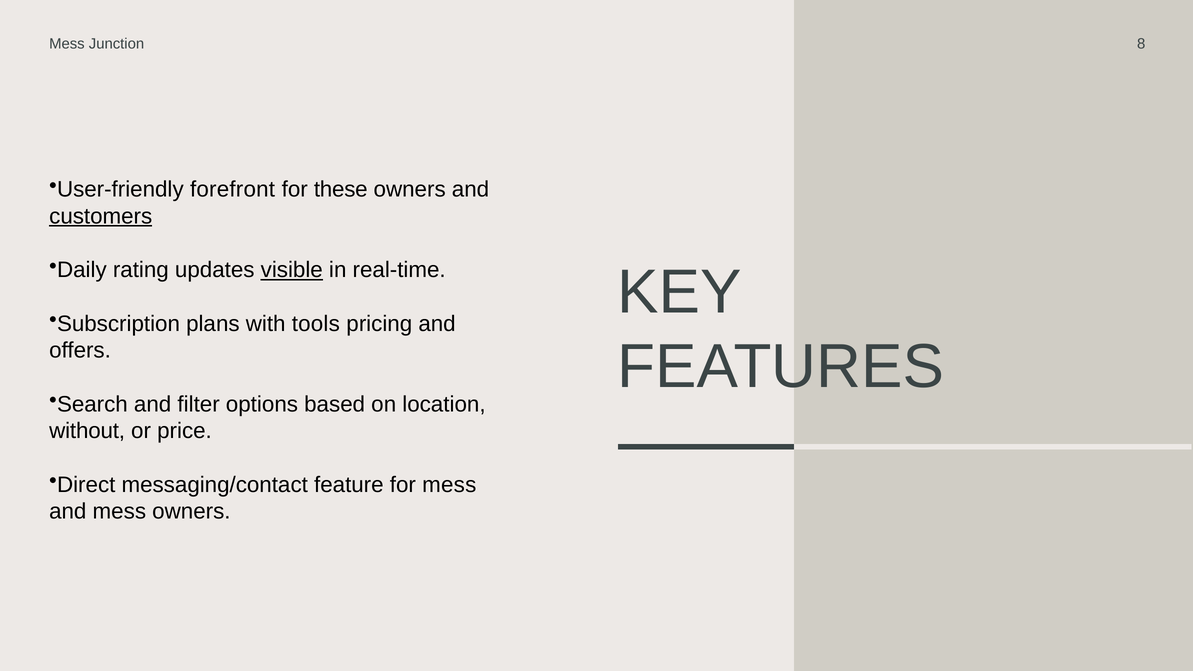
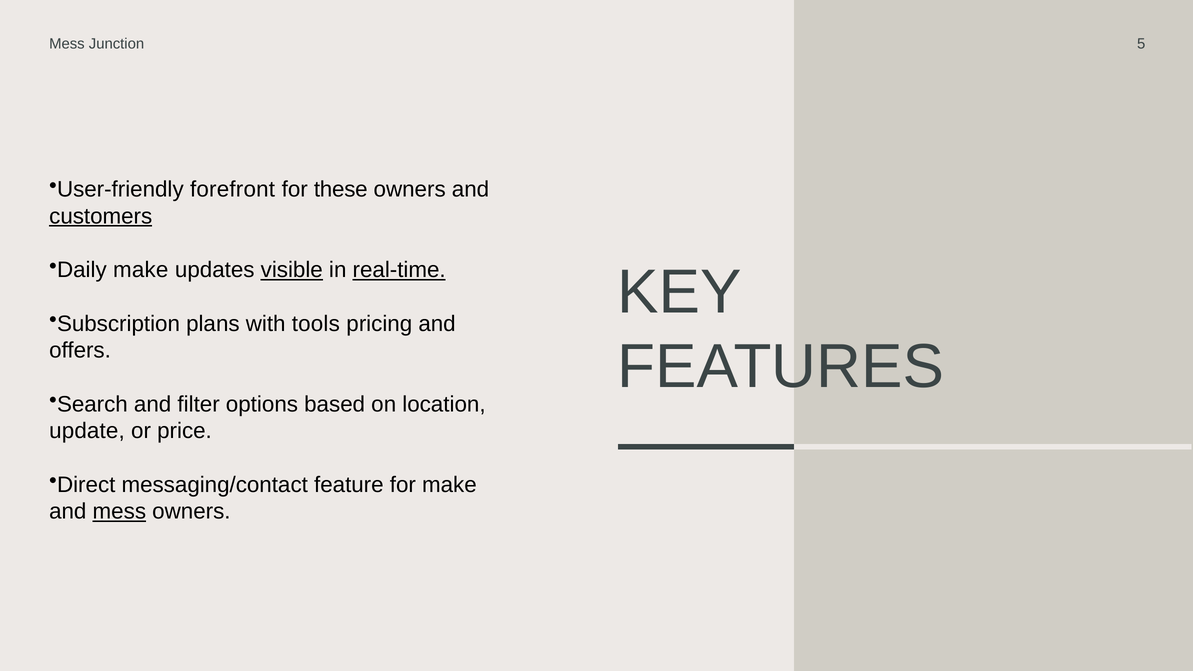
8: 8 -> 5
Daily rating: rating -> make
real-time underline: none -> present
without: without -> update
for mess: mess -> make
mess at (119, 512) underline: none -> present
